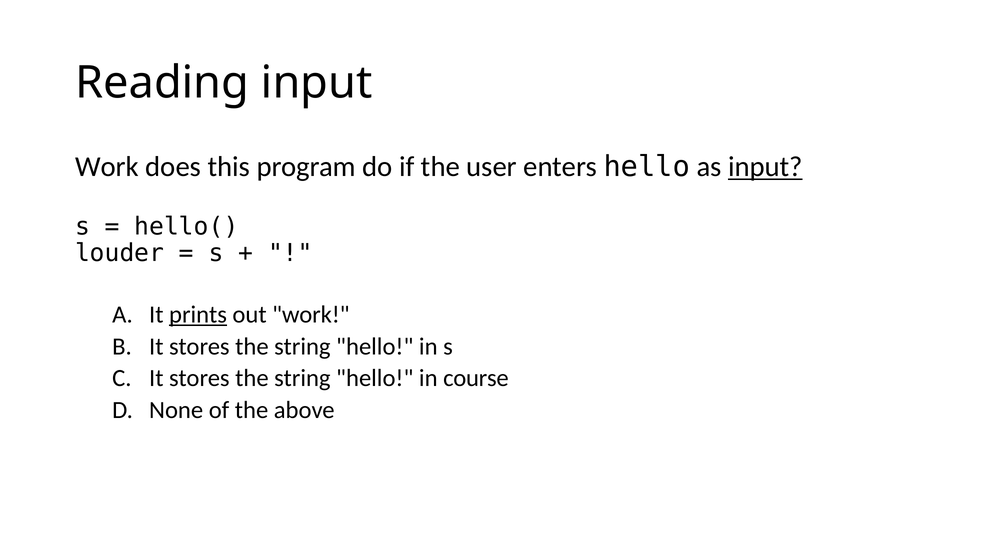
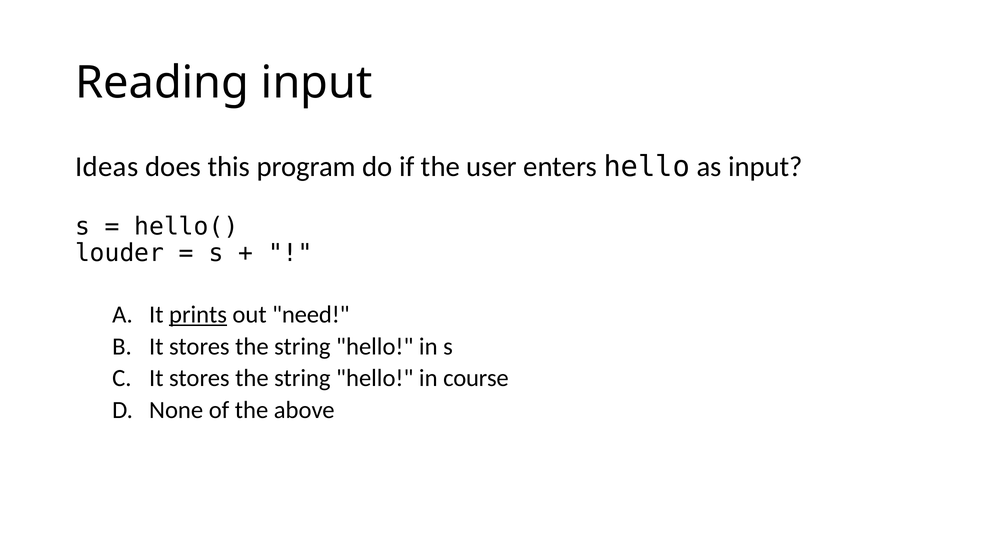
Work at (107, 167): Work -> Ideas
input at (765, 167) underline: present -> none
out work: work -> need
